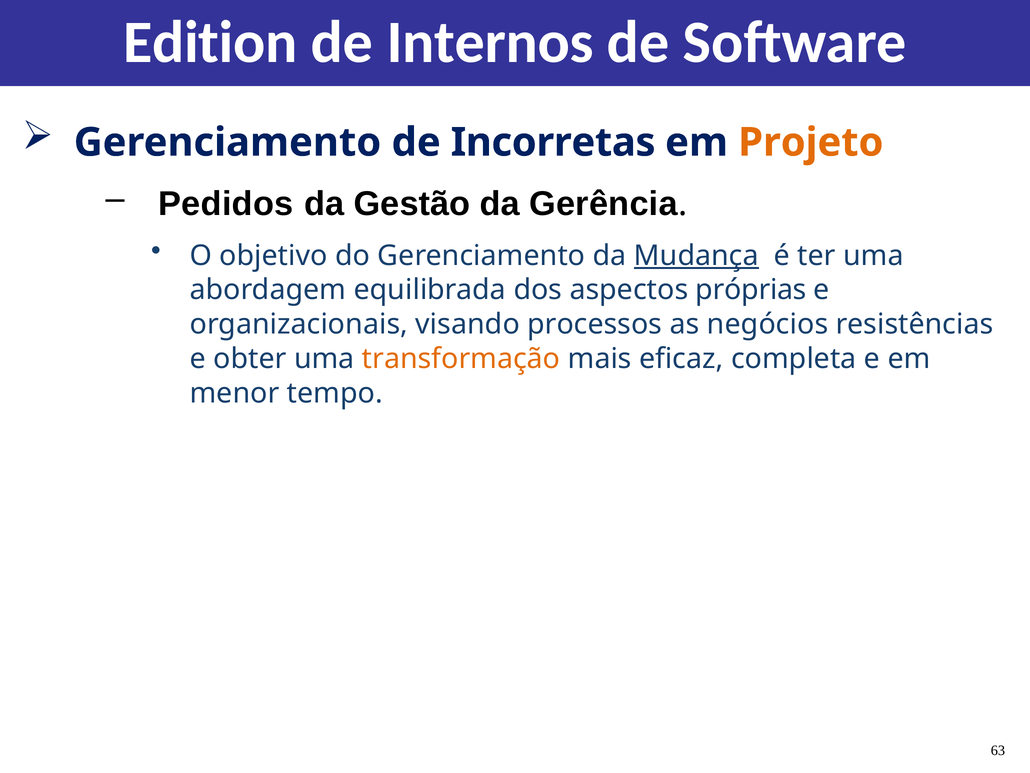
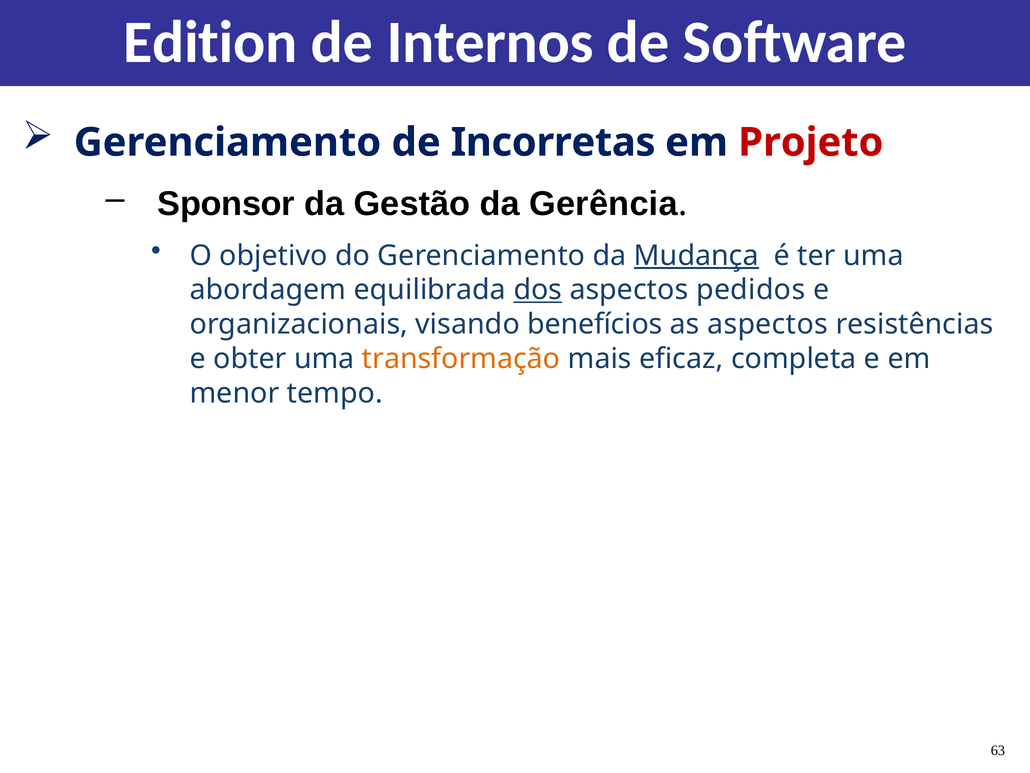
Projeto colour: orange -> red
Pedidos: Pedidos -> Sponsor
dos underline: none -> present
próprias: próprias -> pedidos
processos: processos -> benefícios
as negócios: negócios -> aspectos
